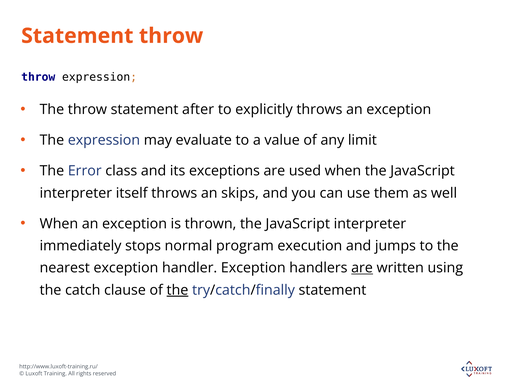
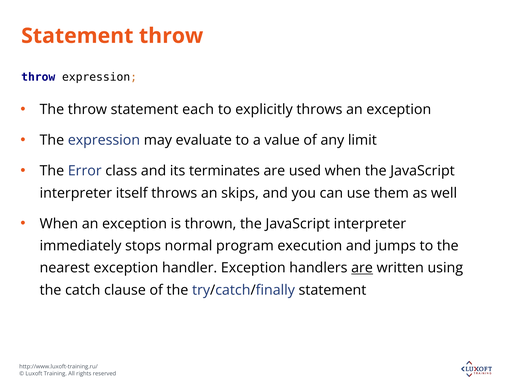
after: after -> each
exceptions: exceptions -> terminates
the at (177, 290) underline: present -> none
